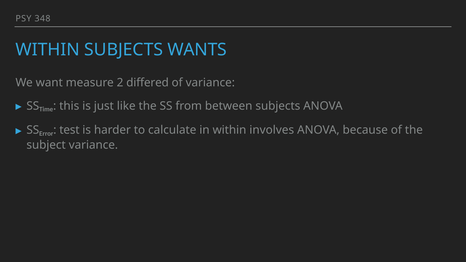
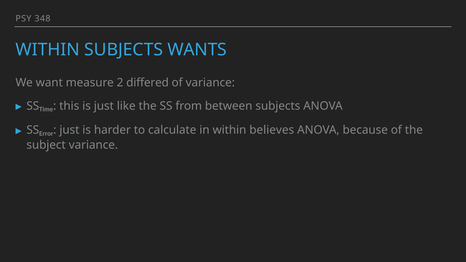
test at (69, 130): test -> just
involves: involves -> believes
